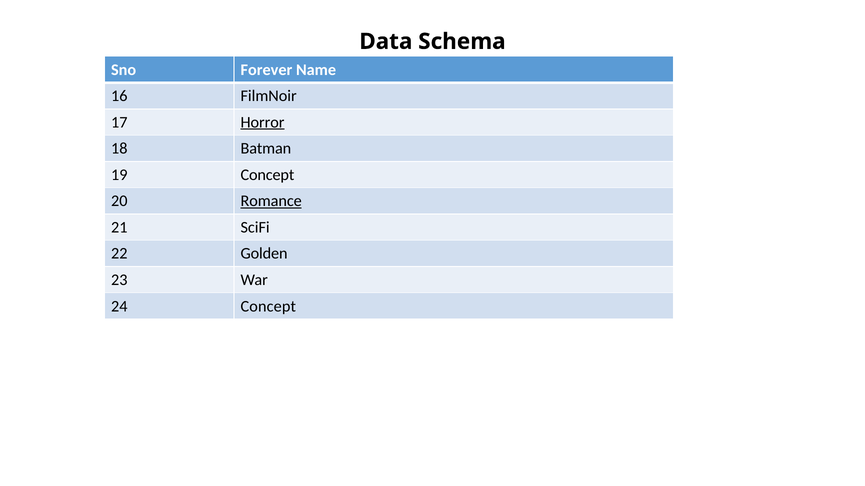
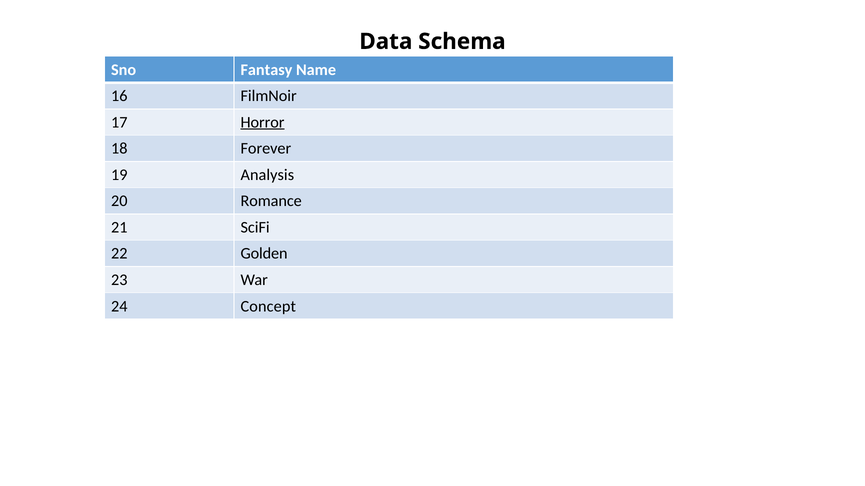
Forever: Forever -> Fantasy
Batman: Batman -> Forever
19 Concept: Concept -> Analysis
Romance underline: present -> none
